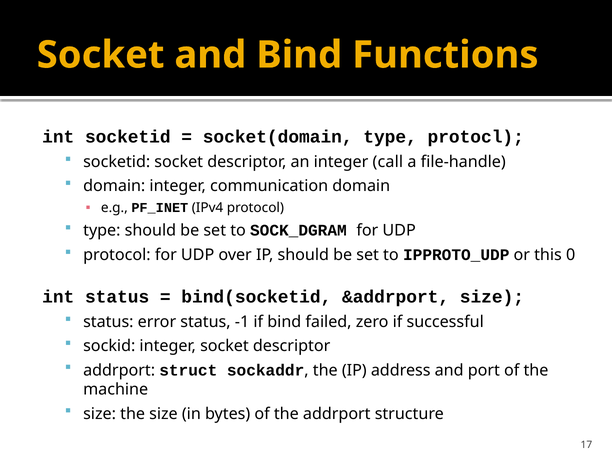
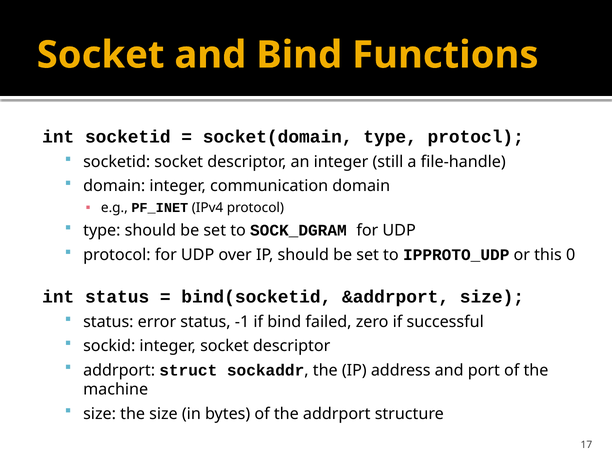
call: call -> still
